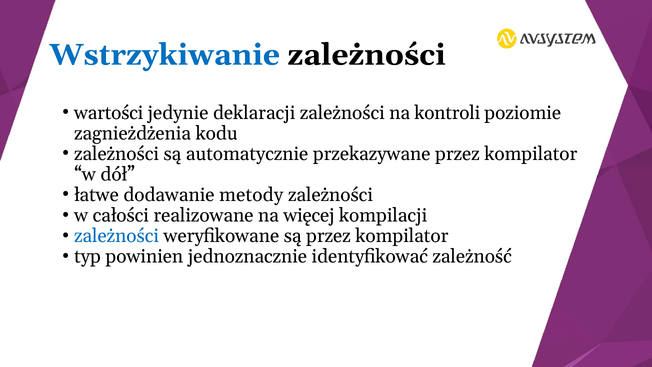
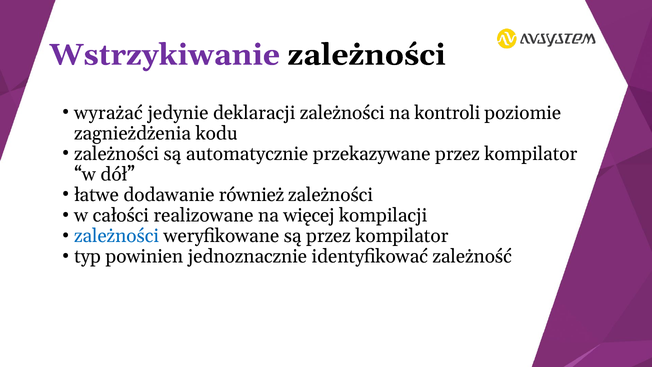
Wstrzykiwanie colour: blue -> purple
wartości: wartości -> wyrażać
metody: metody -> również
